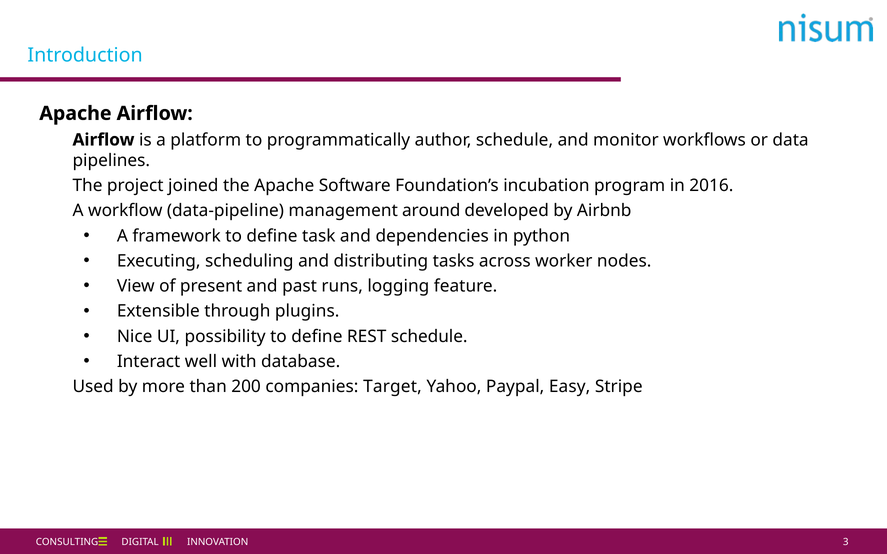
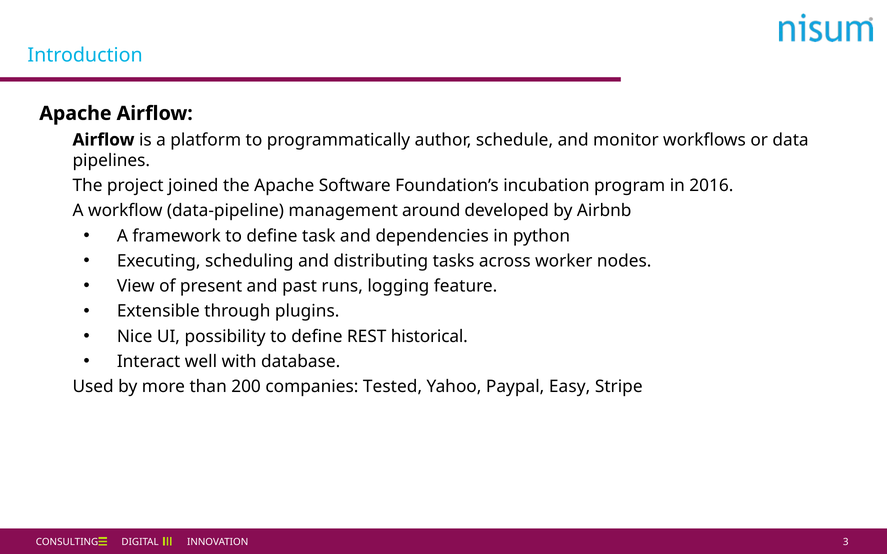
REST schedule: schedule -> historical
Target: Target -> Tested
